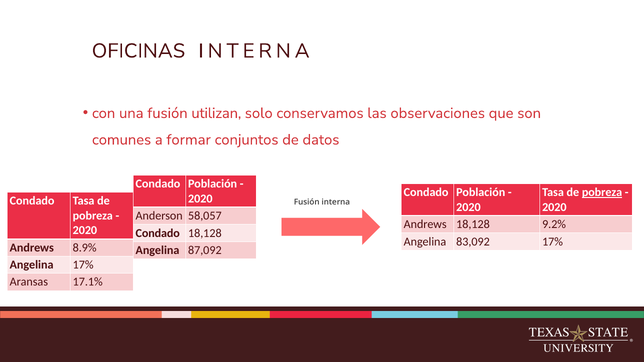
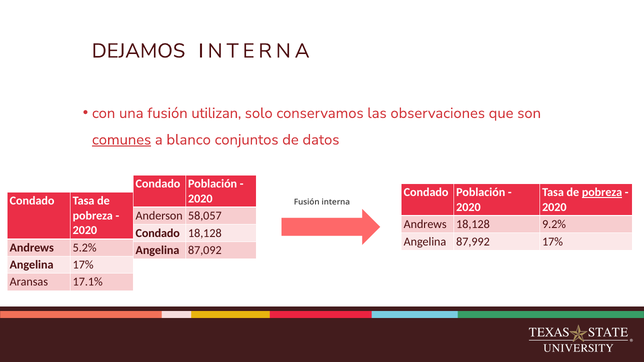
OFICINAS: OFICINAS -> DEJAMOS
comunes underline: none -> present
formar: formar -> blanco
83,092: 83,092 -> 87,992
8.9%: 8.9% -> 5.2%
